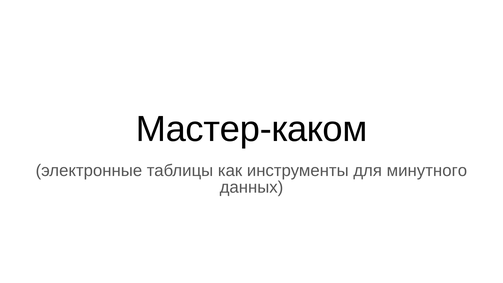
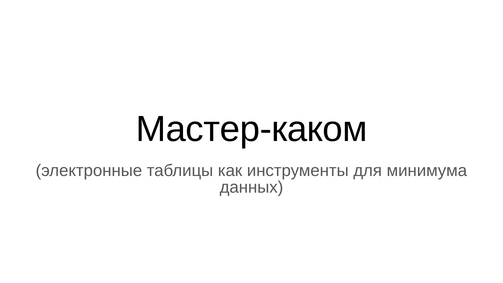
минутного: минутного -> минимума
